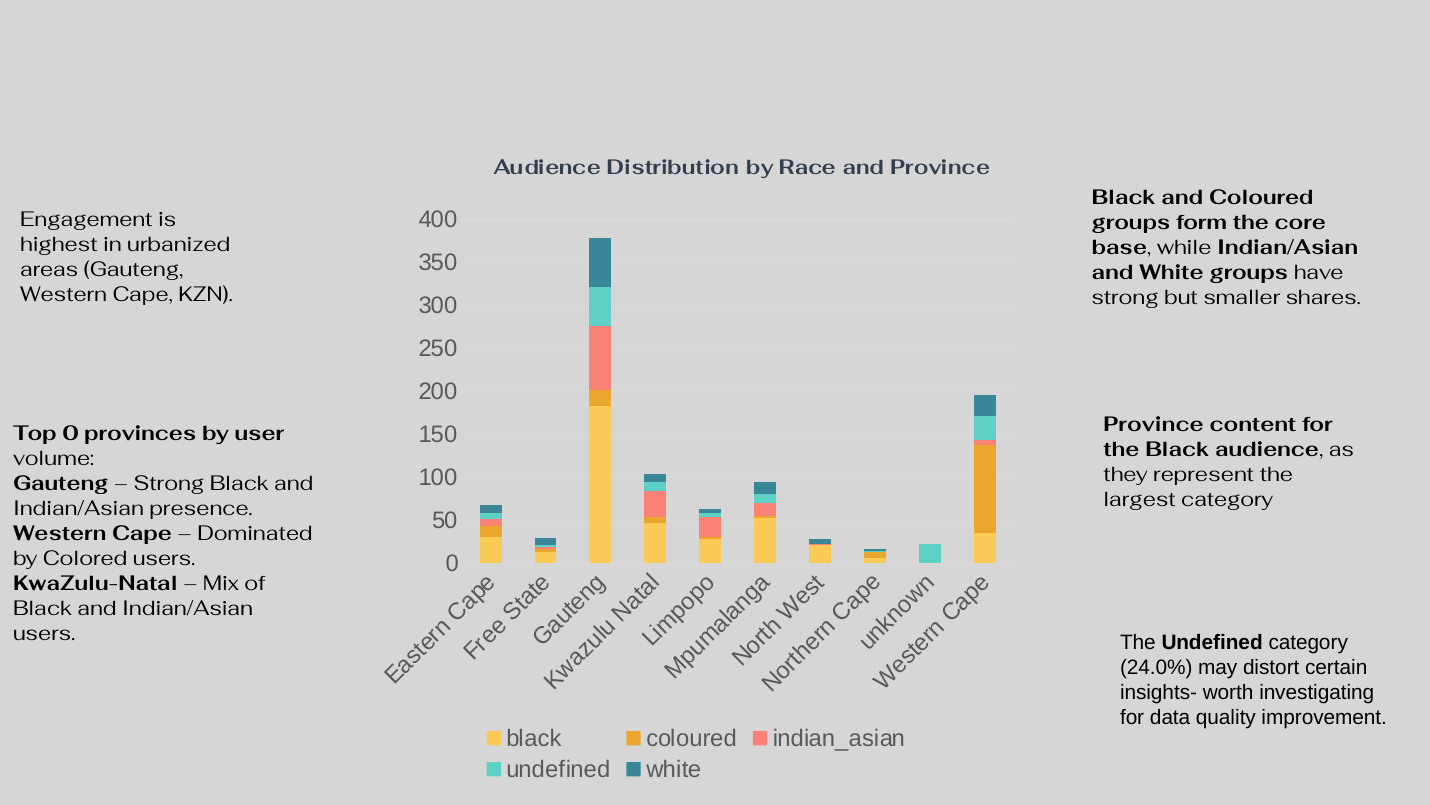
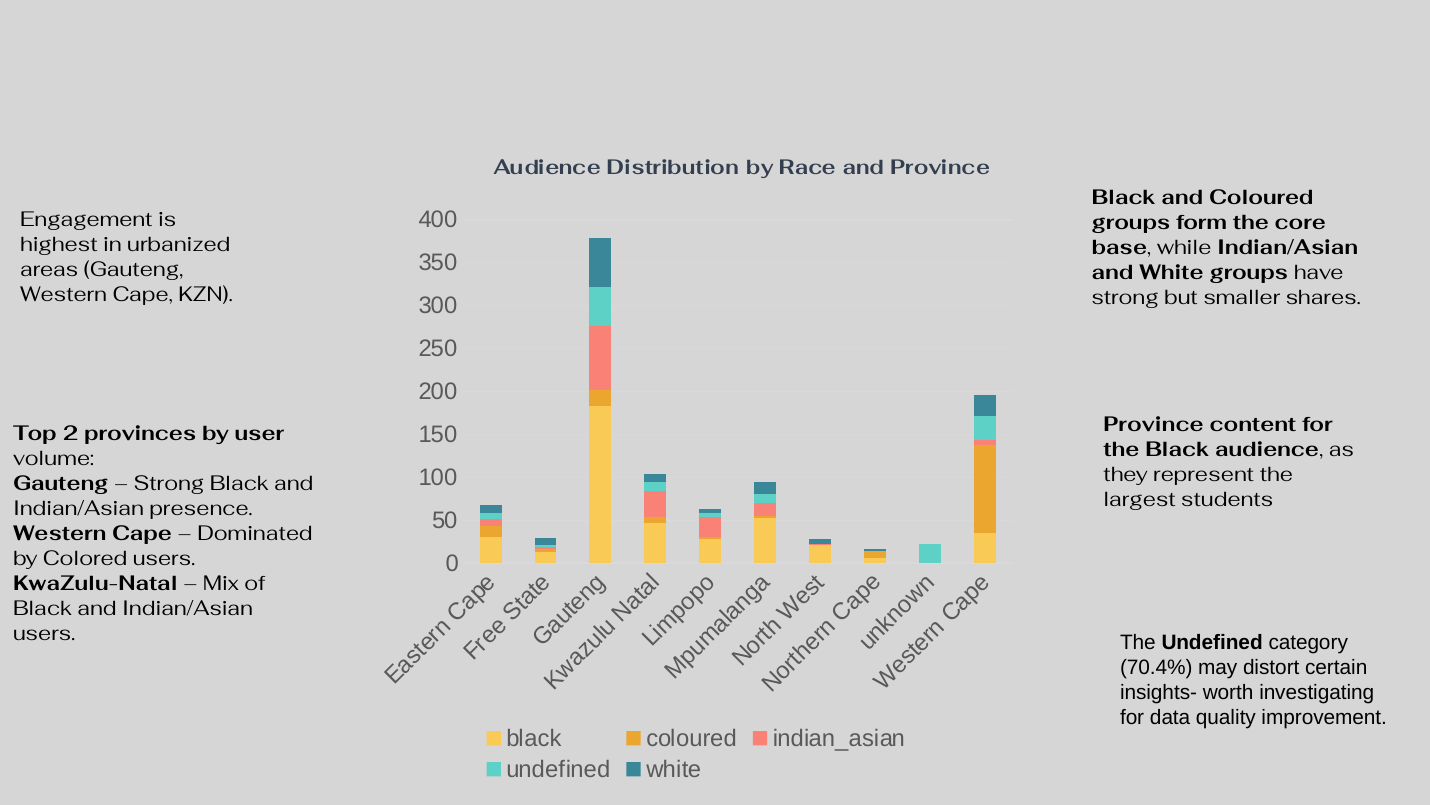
Top 0: 0 -> 2
largest category: category -> students
24.0%: 24.0% -> 70.4%
